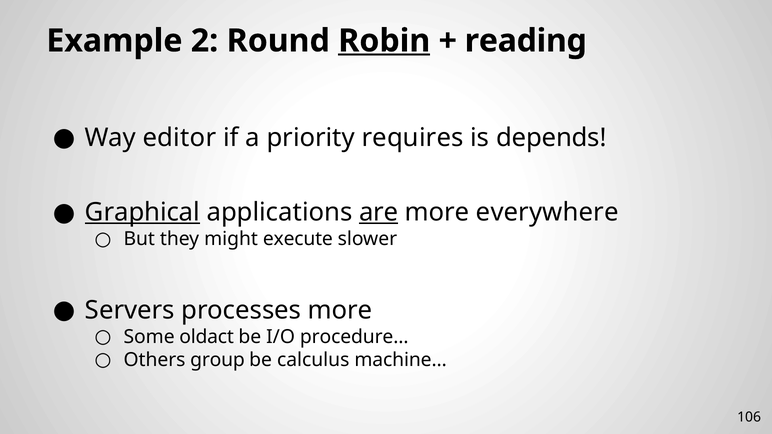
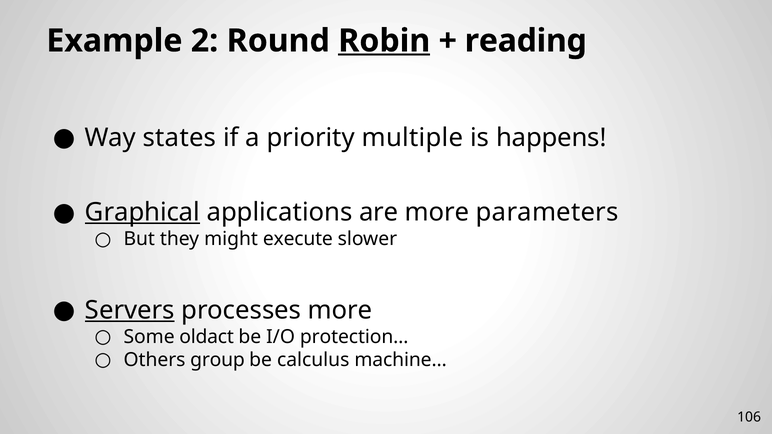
editor: editor -> states
requires: requires -> multiple
depends: depends -> happens
are underline: present -> none
everywhere: everywhere -> parameters
Servers underline: none -> present
procedure…: procedure… -> protection…
